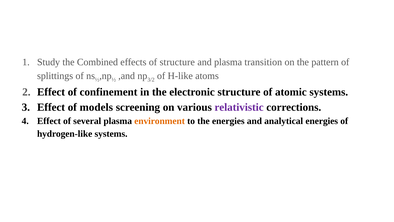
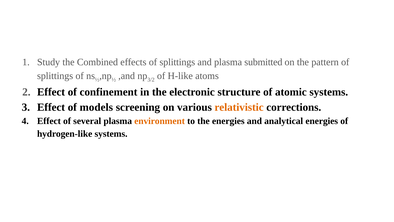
effects of structure: structure -> splittings
transition: transition -> submitted
relativistic colour: purple -> orange
